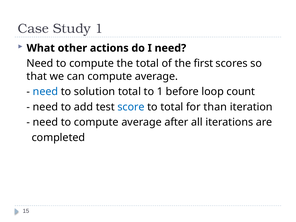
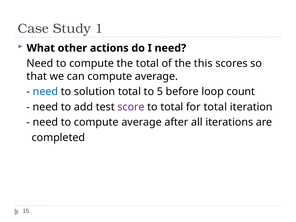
first: first -> this
to 1: 1 -> 5
score colour: blue -> purple
for than: than -> total
